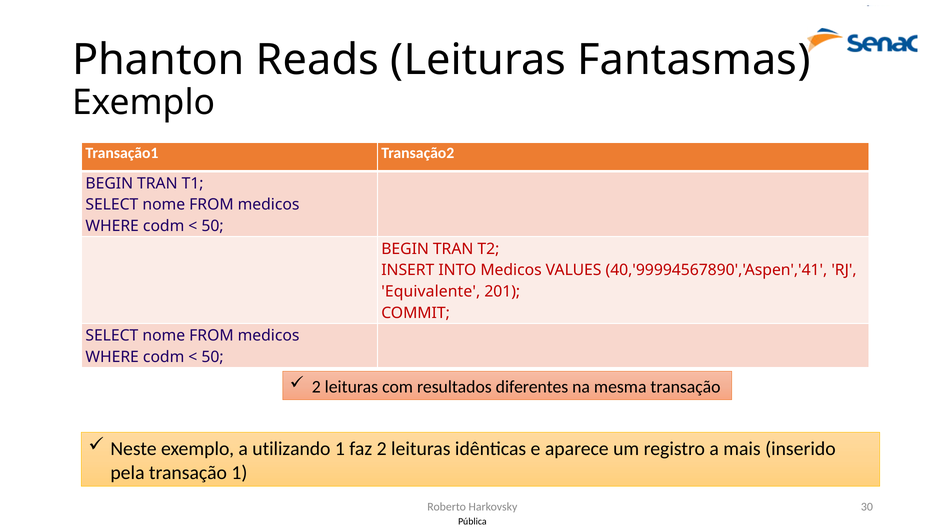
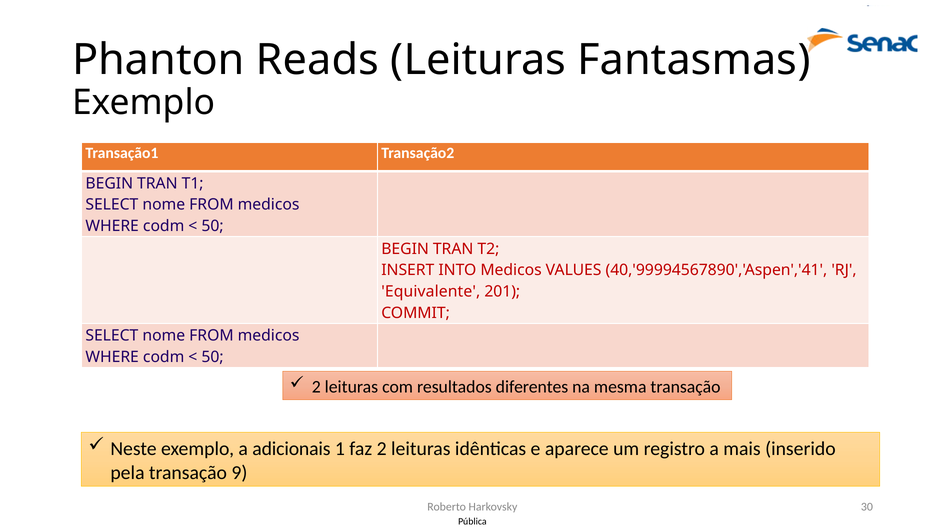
utilizando: utilizando -> adicionais
transação 1: 1 -> 9
